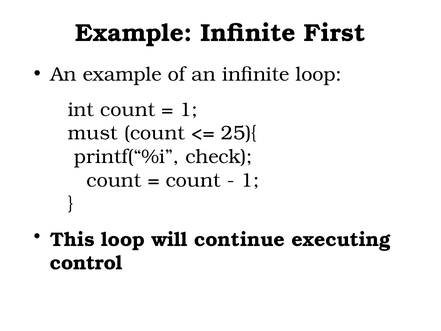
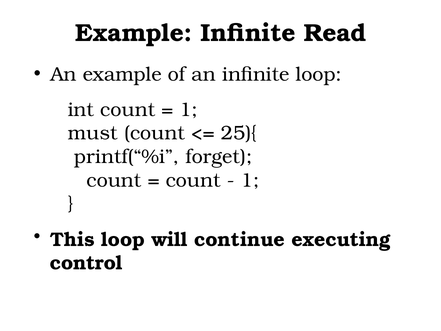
First: First -> Read
check: check -> forget
